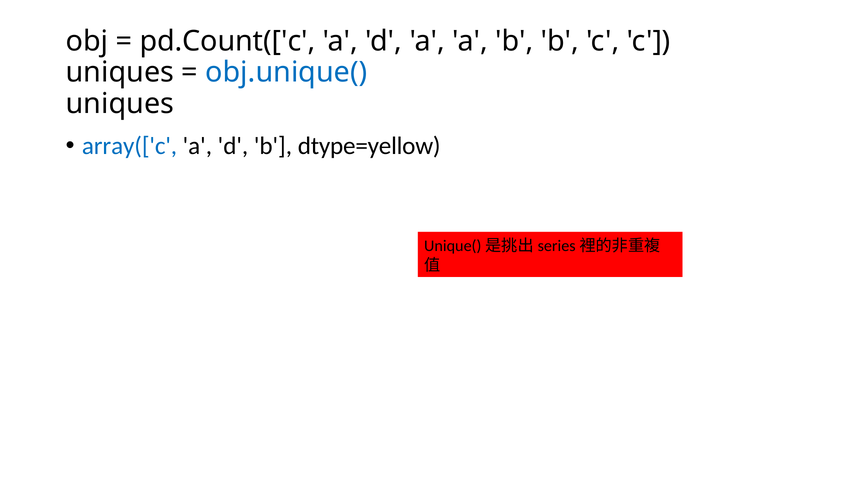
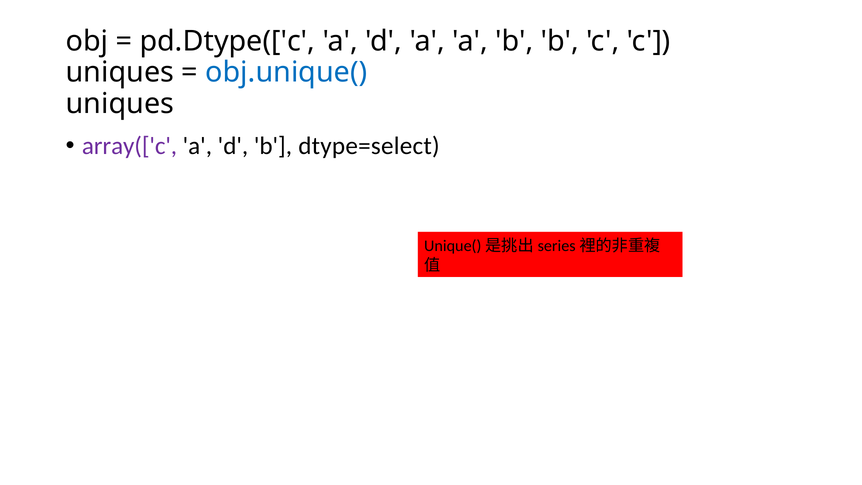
pd.Count(['c: pd.Count(['c -> pd.Dtype(['c
array(['c colour: blue -> purple
dtype=yellow: dtype=yellow -> dtype=select
